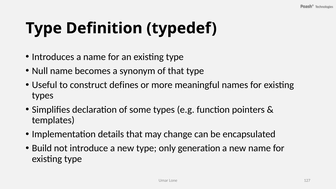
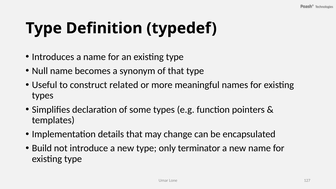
defines: defines -> related
generation: generation -> terminator
